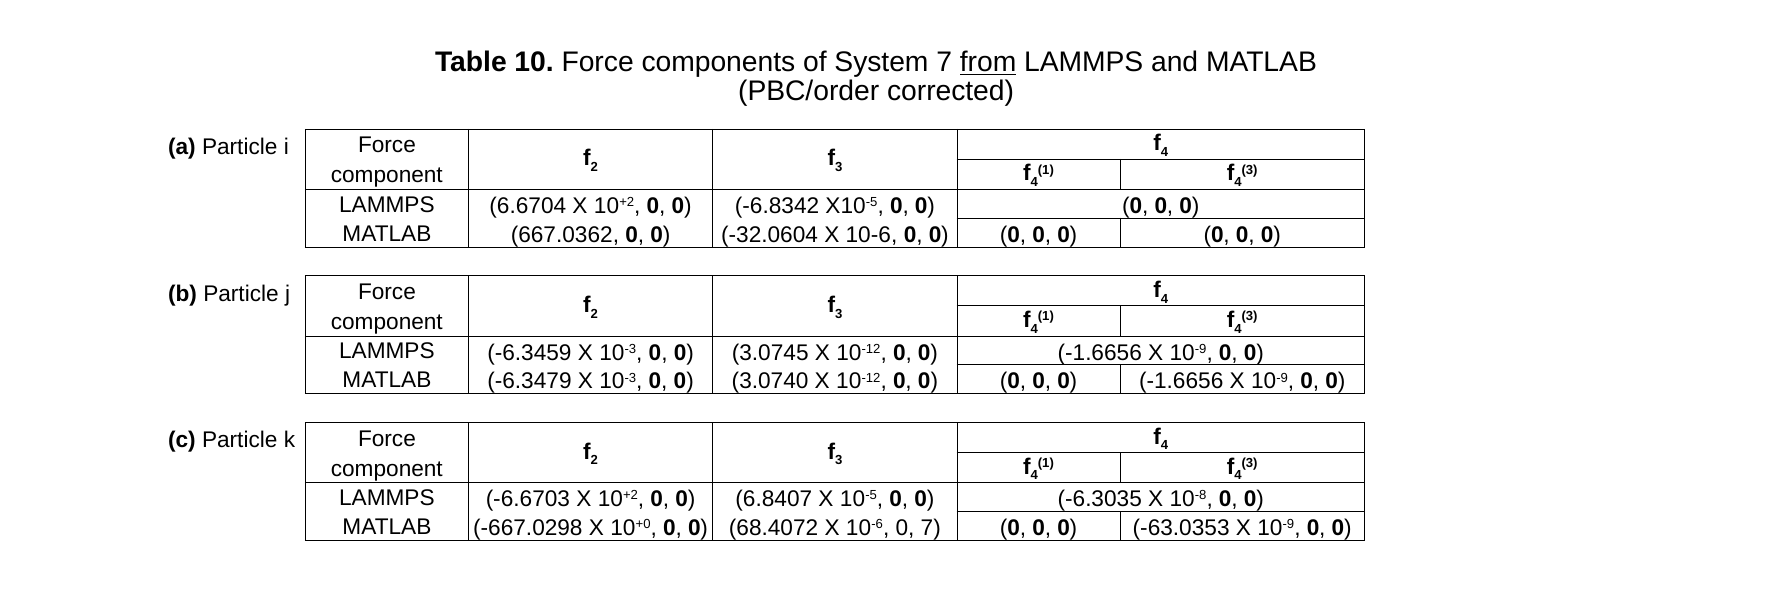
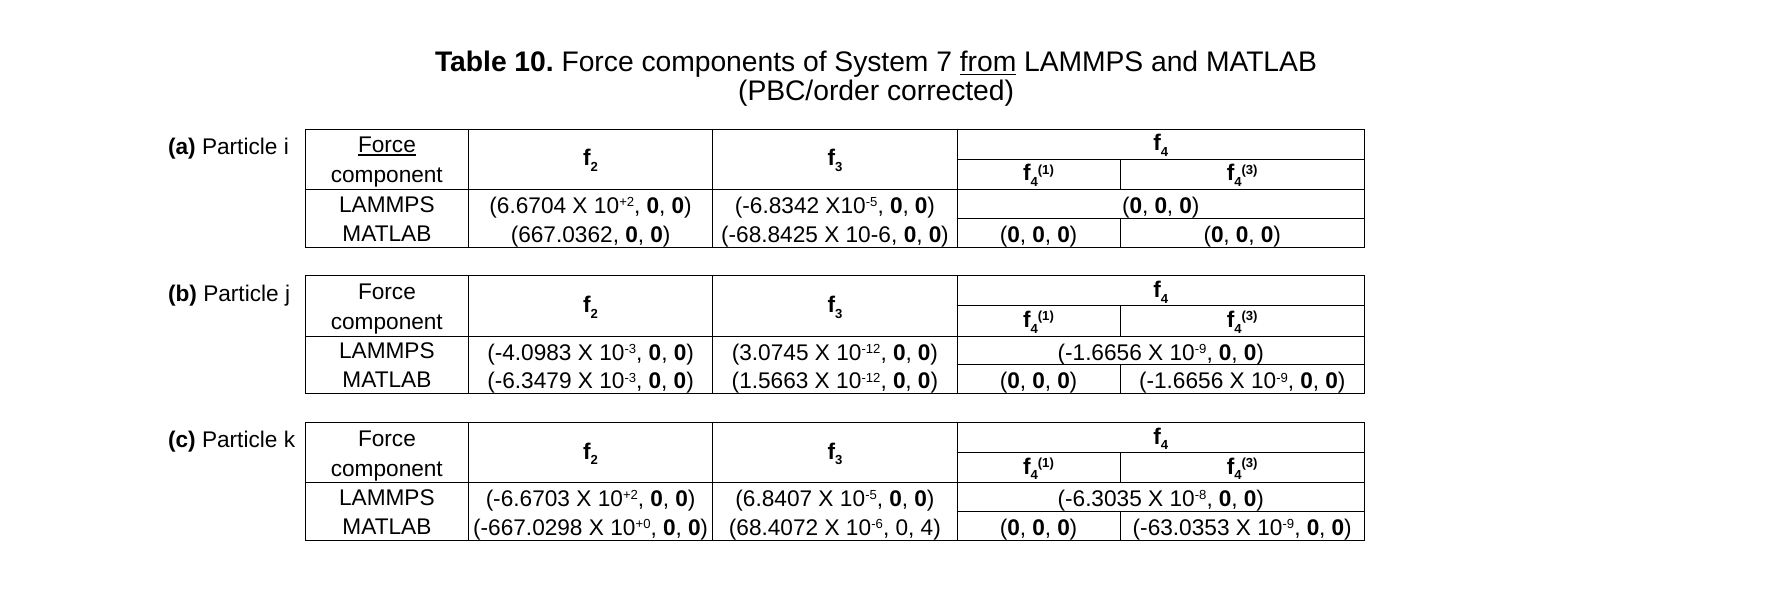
Force at (387, 145) underline: none -> present
-32.0604: -32.0604 -> -68.8425
-6.3459: -6.3459 -> -4.0983
3.0740: 3.0740 -> 1.5663
0 7: 7 -> 4
